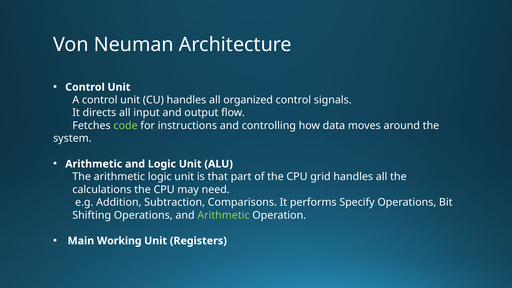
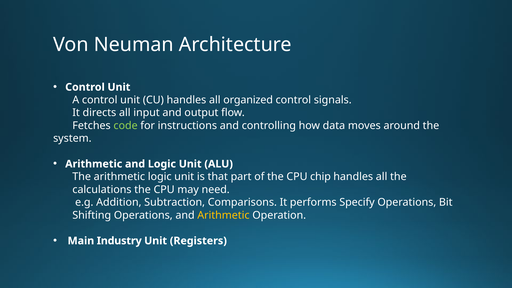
grid: grid -> chip
Arithmetic at (223, 215) colour: light green -> yellow
Working: Working -> Industry
